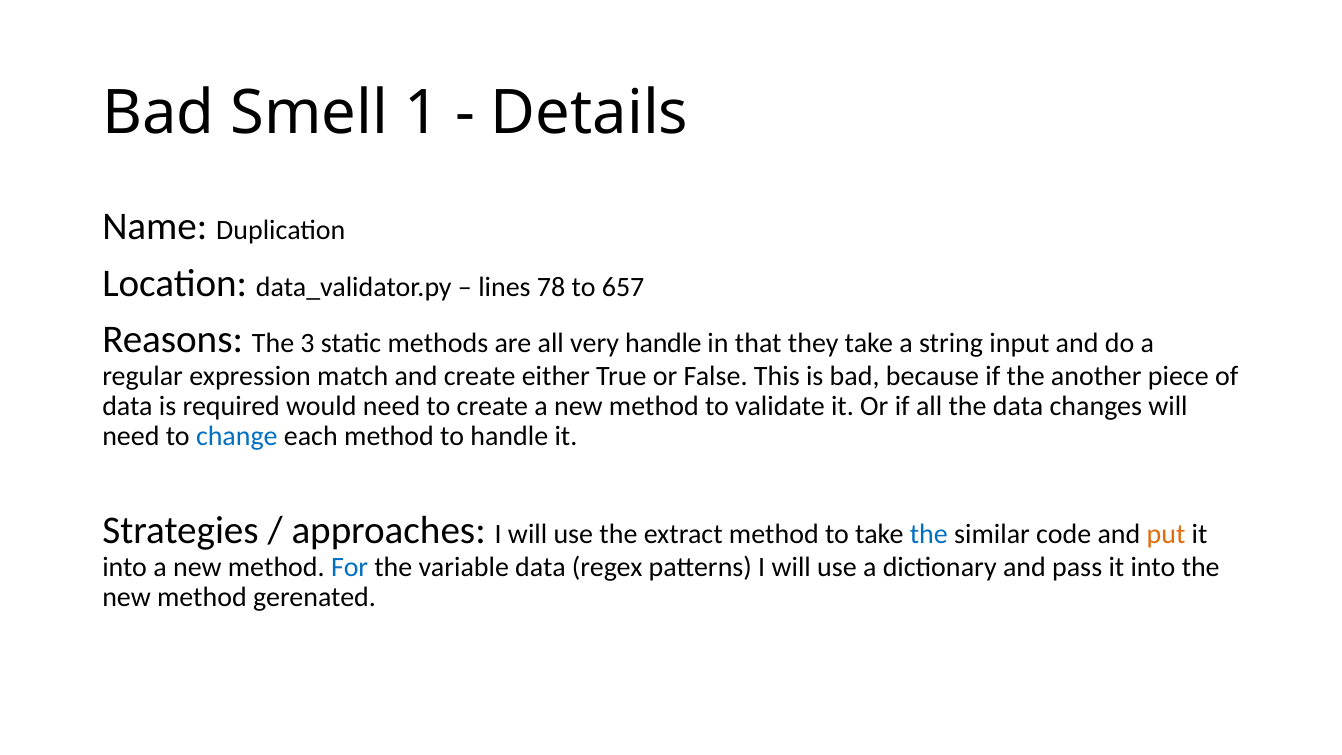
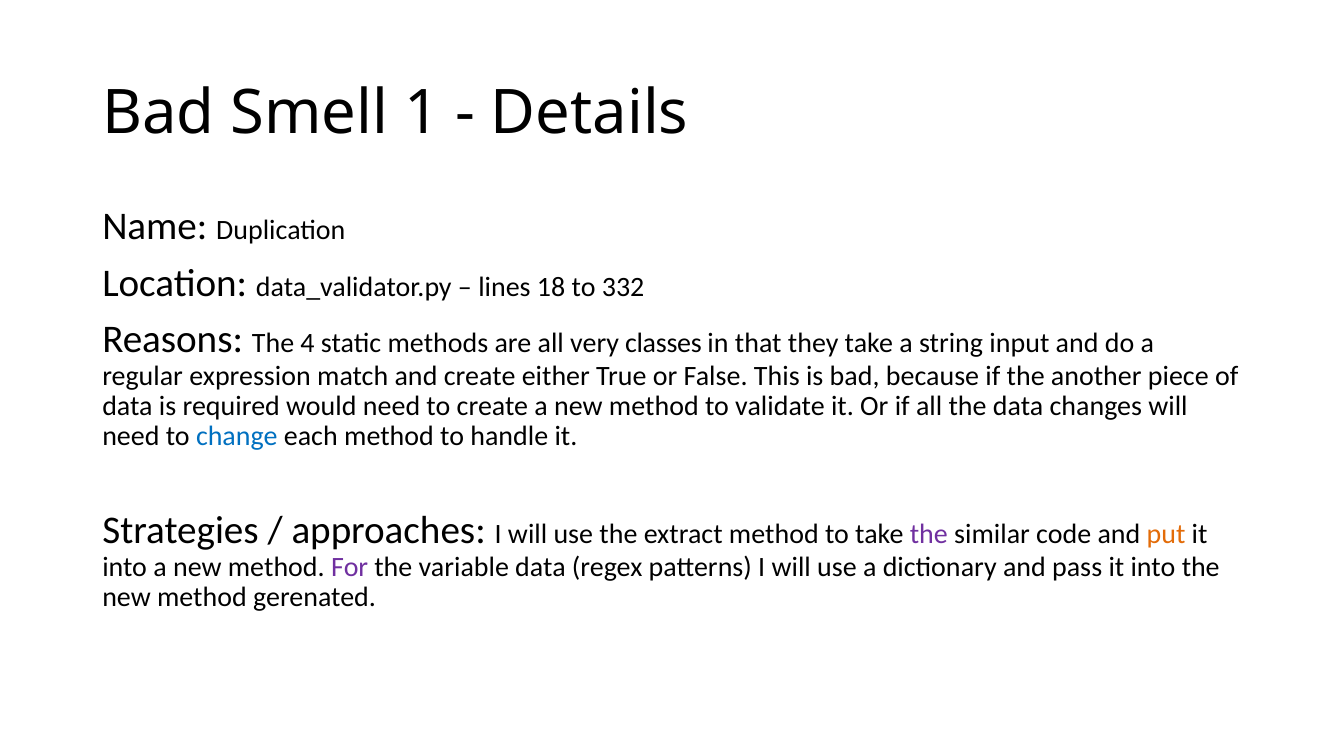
78: 78 -> 18
657: 657 -> 332
3: 3 -> 4
very handle: handle -> classes
the at (929, 534) colour: blue -> purple
For colour: blue -> purple
